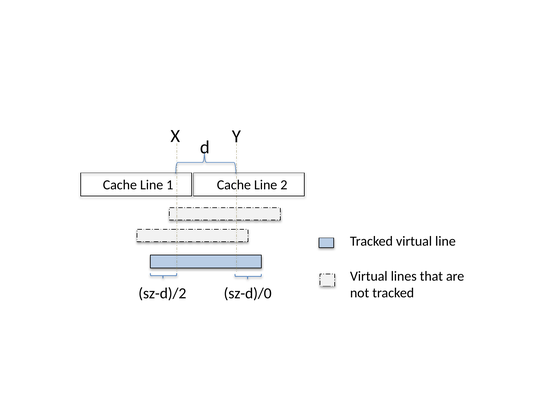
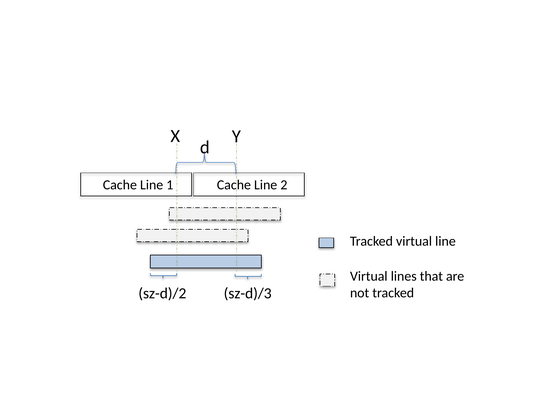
sz-d)/0: sz-d)/0 -> sz-d)/3
